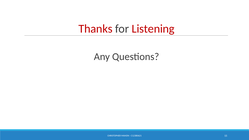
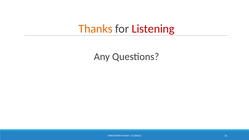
Thanks colour: red -> orange
